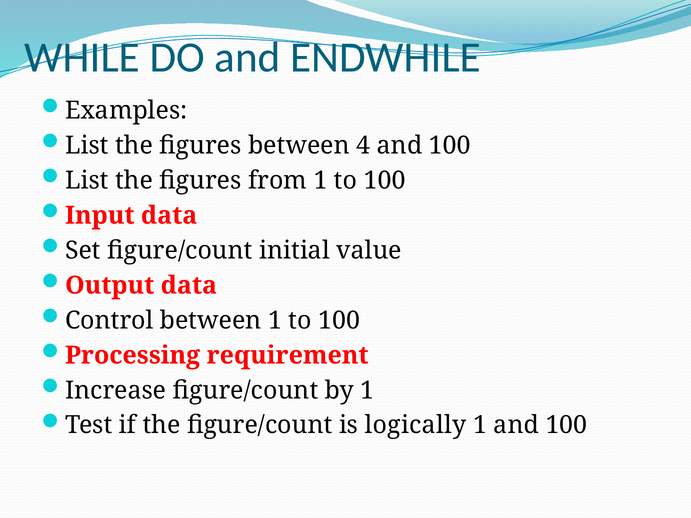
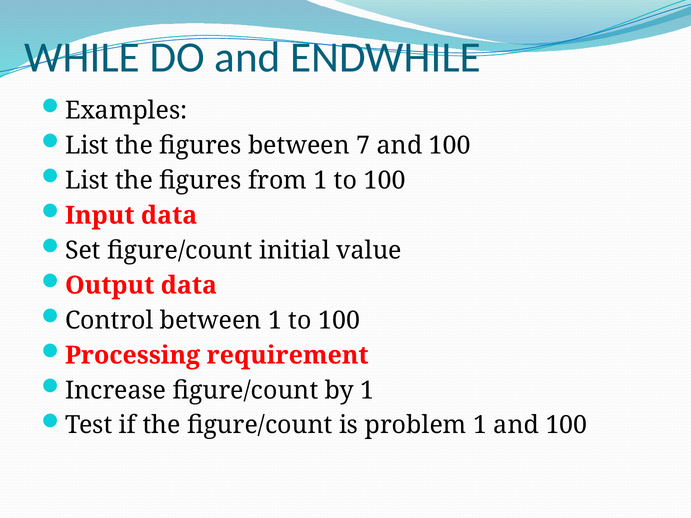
4: 4 -> 7
logically: logically -> problem
